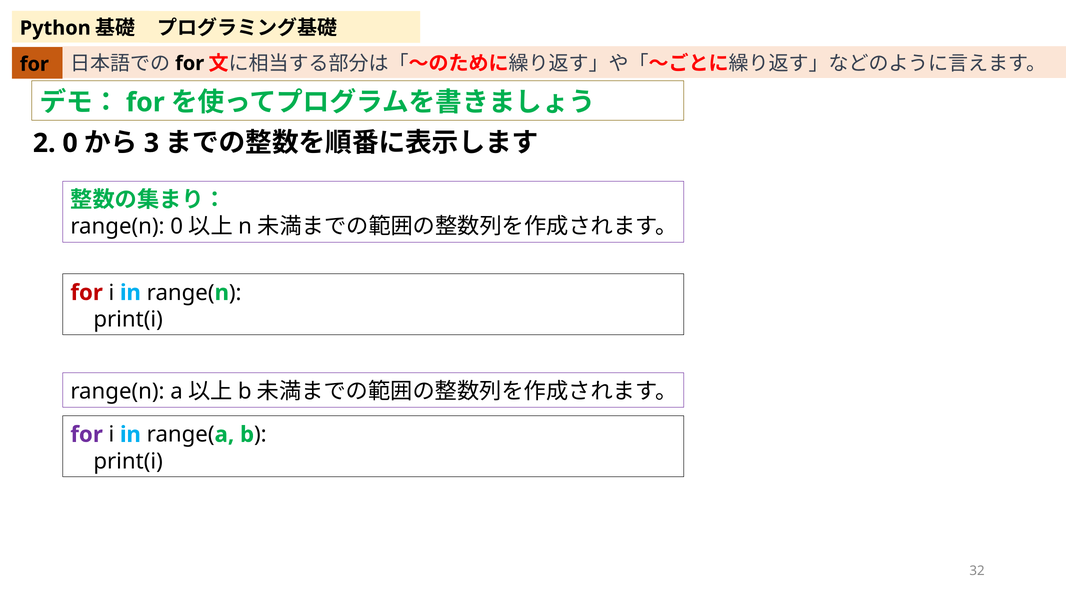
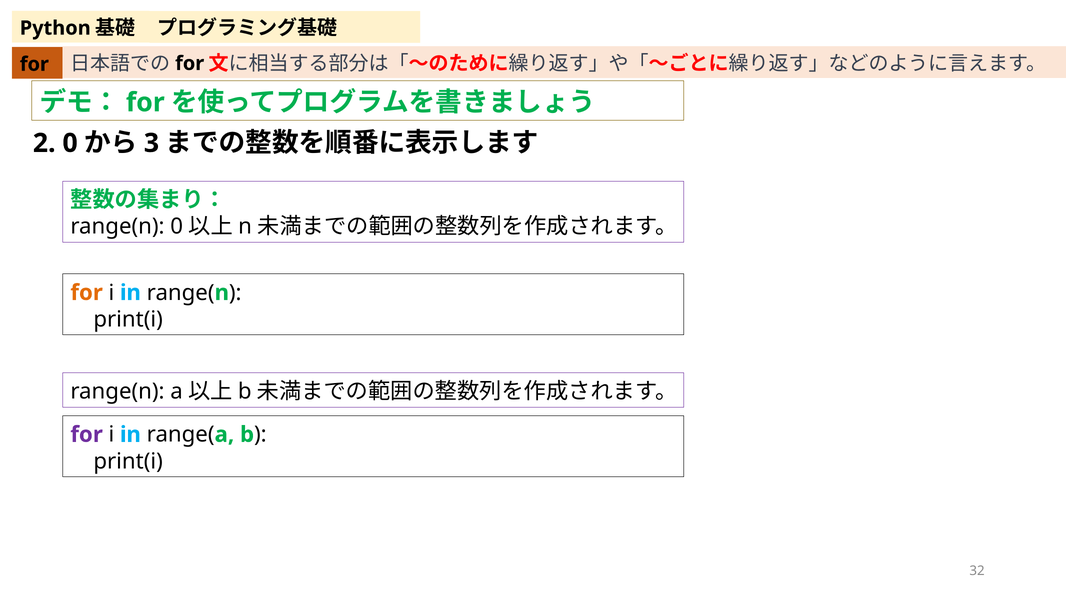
for at (87, 293) colour: red -> orange
